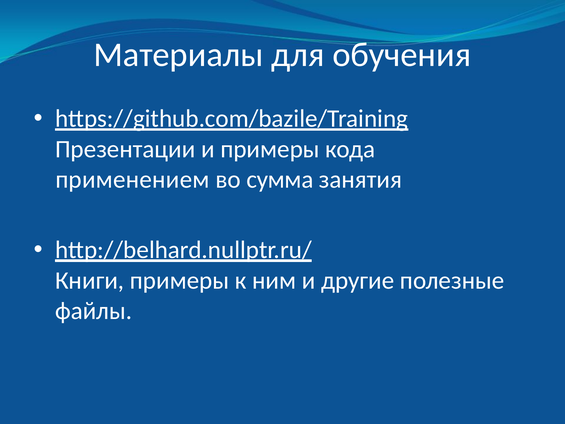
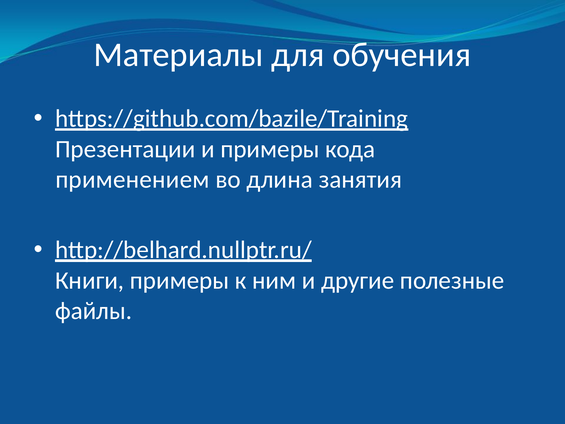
сумма: сумма -> длина
